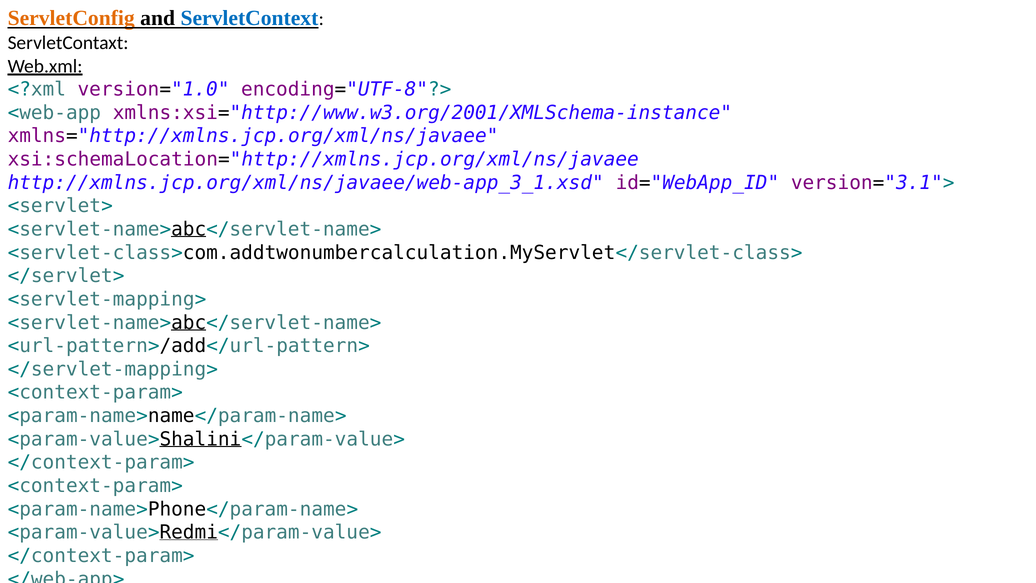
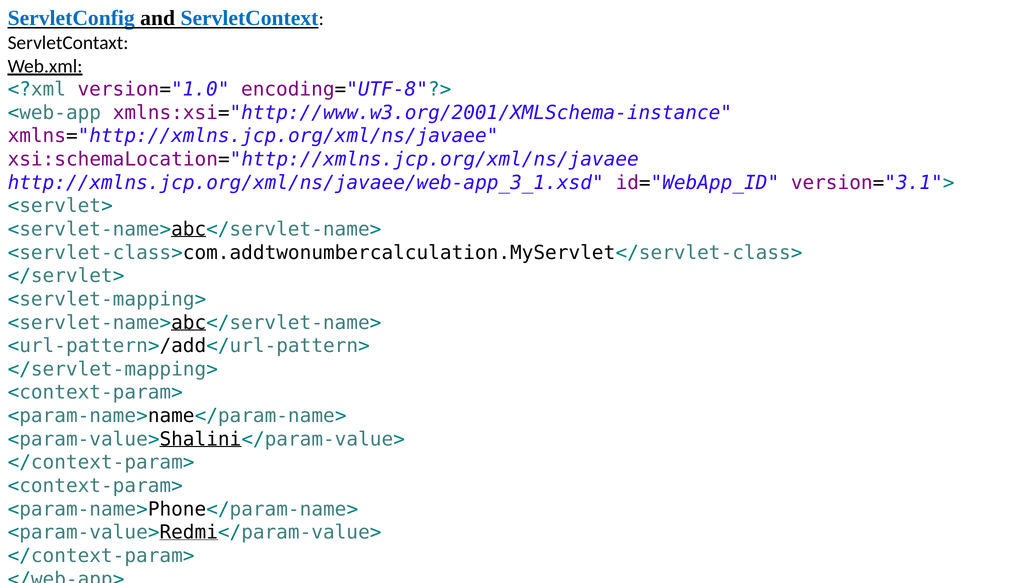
ServletConfig colour: orange -> blue
